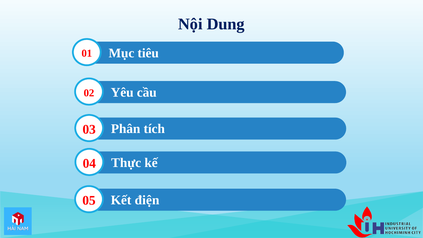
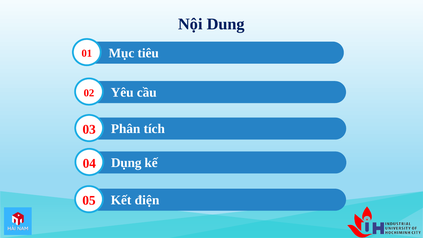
Thực: Thực -> Dụng
